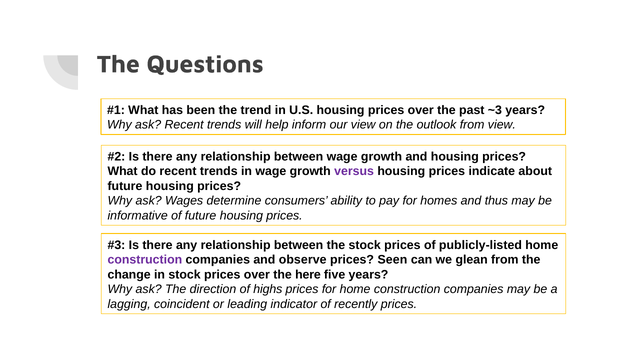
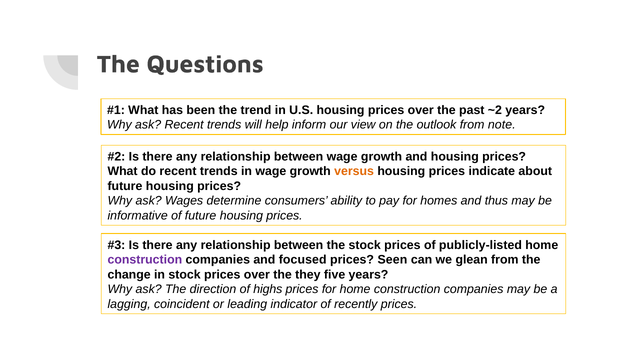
~3: ~3 -> ~2
from view: view -> note
versus colour: purple -> orange
observe: observe -> focused
here: here -> they
